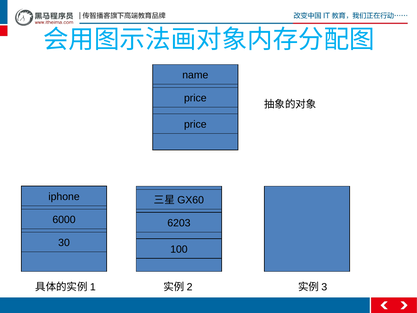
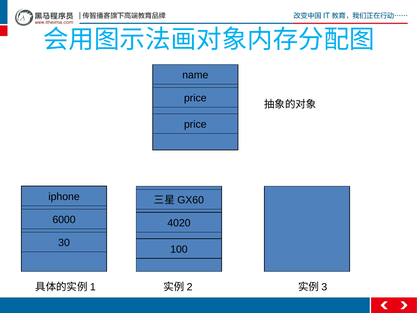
6203: 6203 -> 4020
